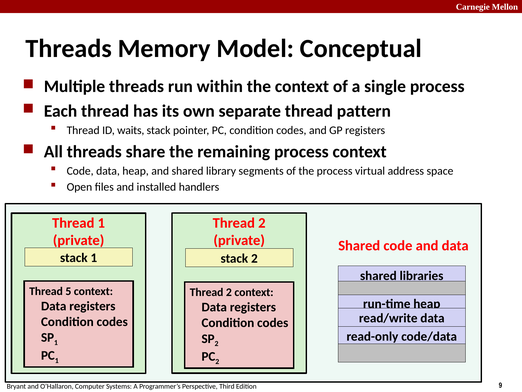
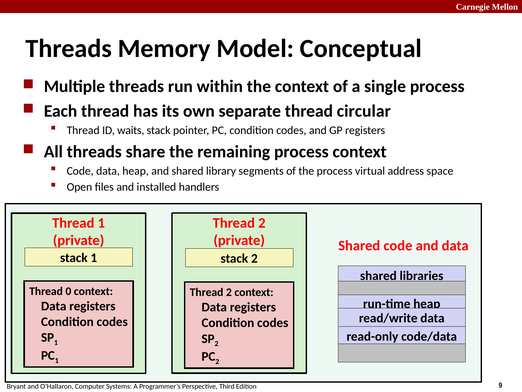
pattern: pattern -> circular
5: 5 -> 0
